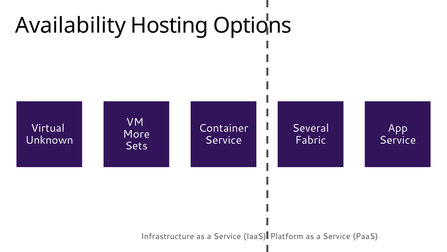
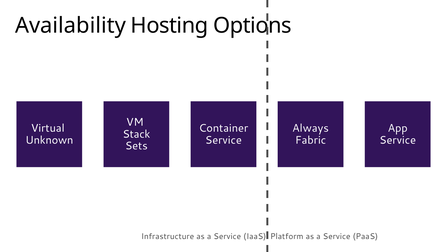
Several: Several -> Always
More: More -> Stack
